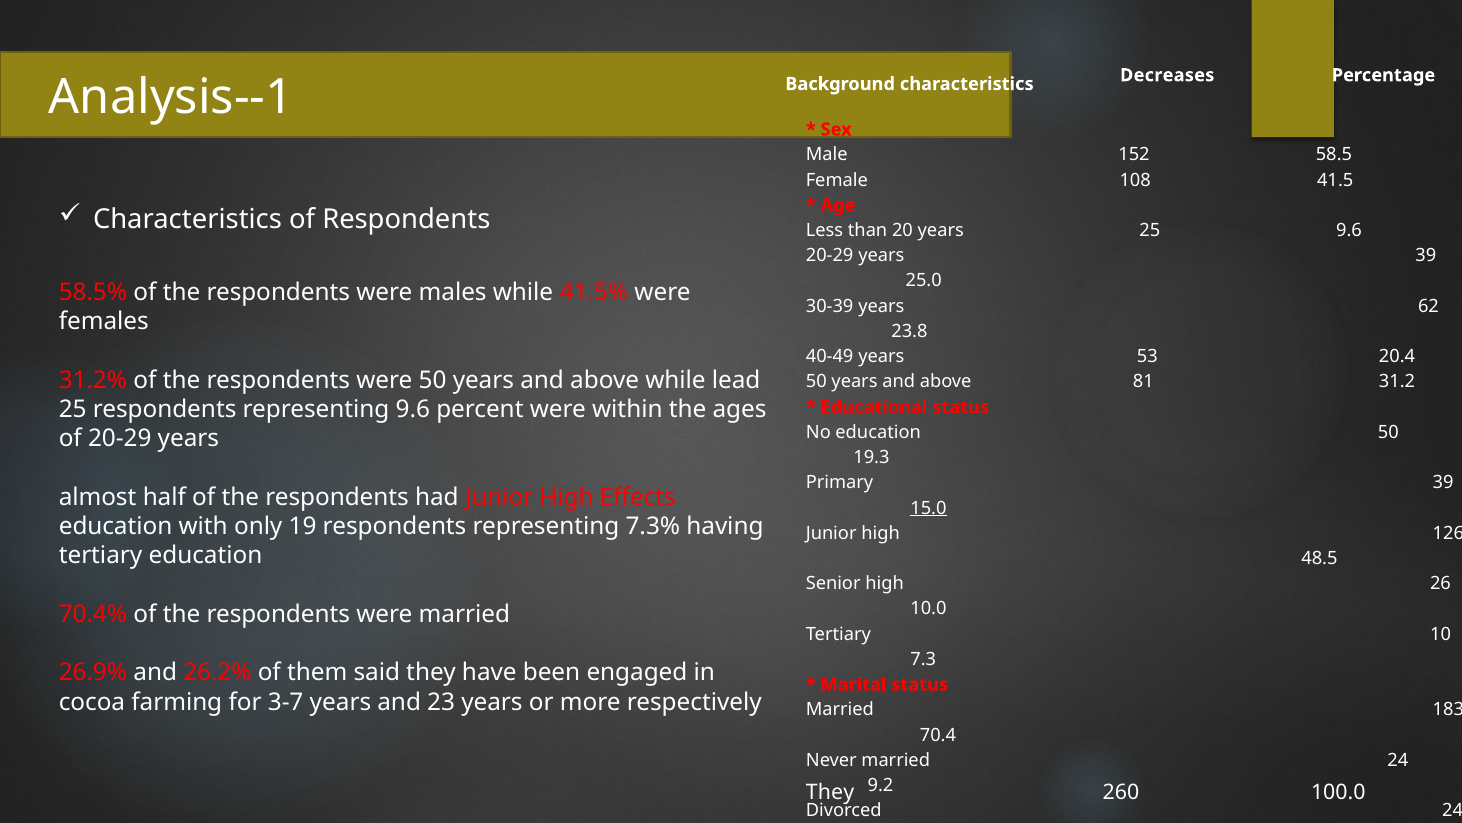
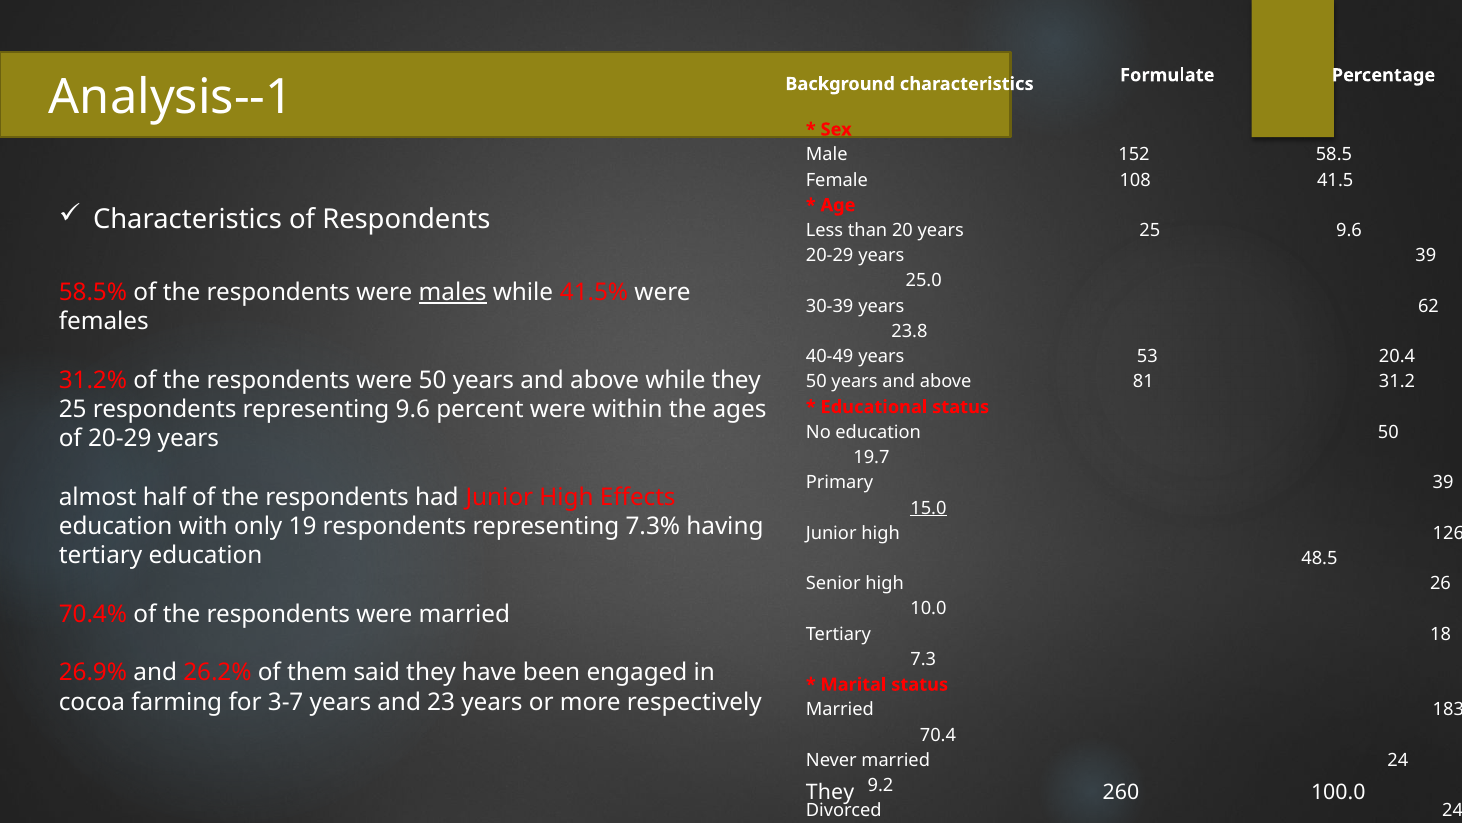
Decreases: Decreases -> Formulate
males underline: none -> present
while lead: lead -> they
19.3: 19.3 -> 19.7
10: 10 -> 18
